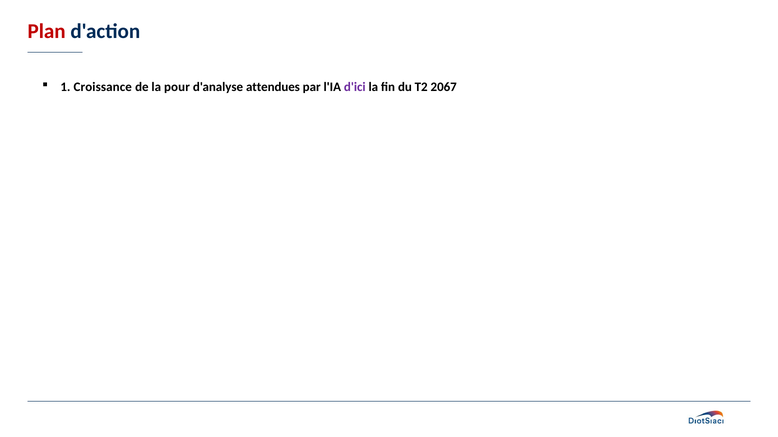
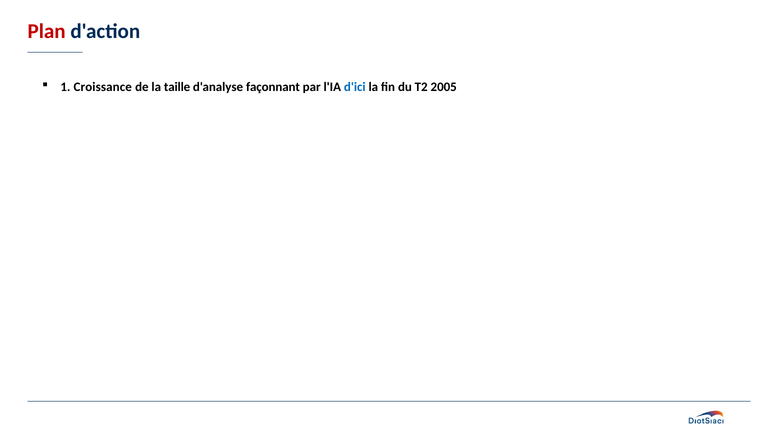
pour: pour -> taille
attendues: attendues -> façonnant
d'ici colour: purple -> blue
2067: 2067 -> 2005
